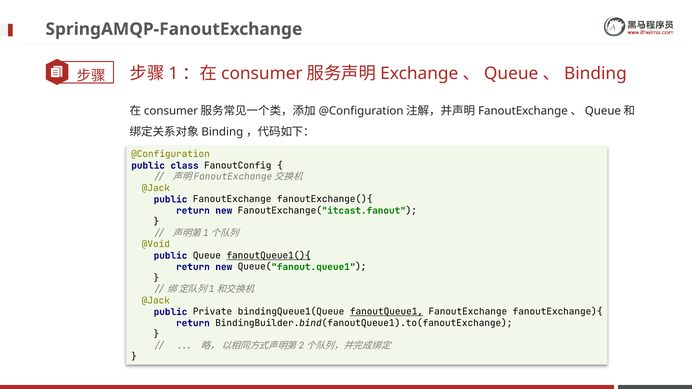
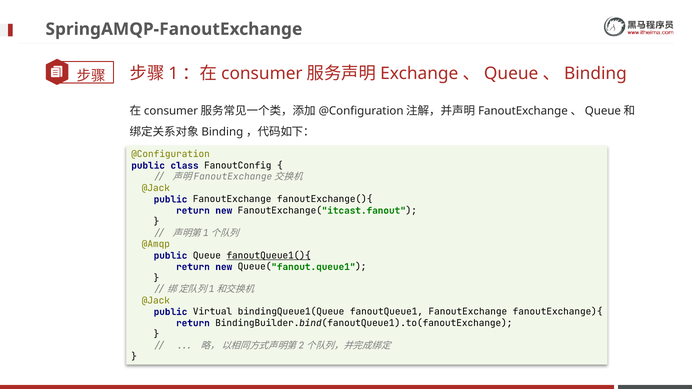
@Void: @Void -> @Amqp
Private: Private -> Virtual
fanoutQueue1 underline: present -> none
